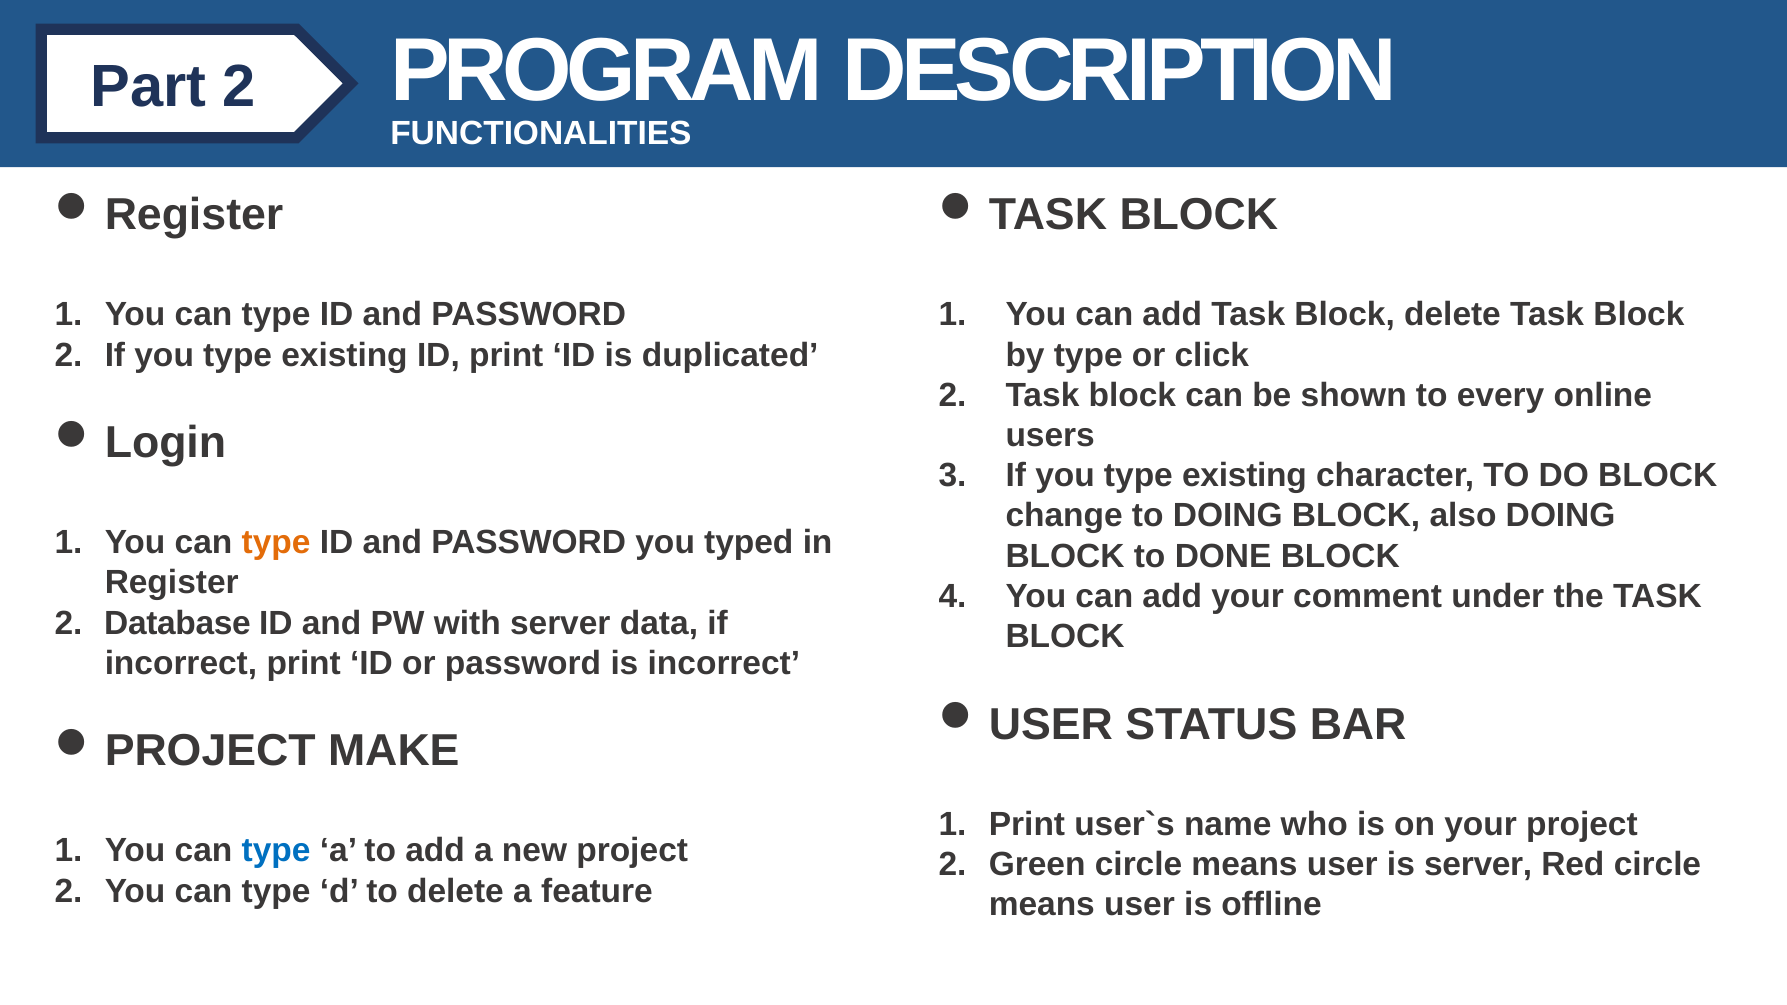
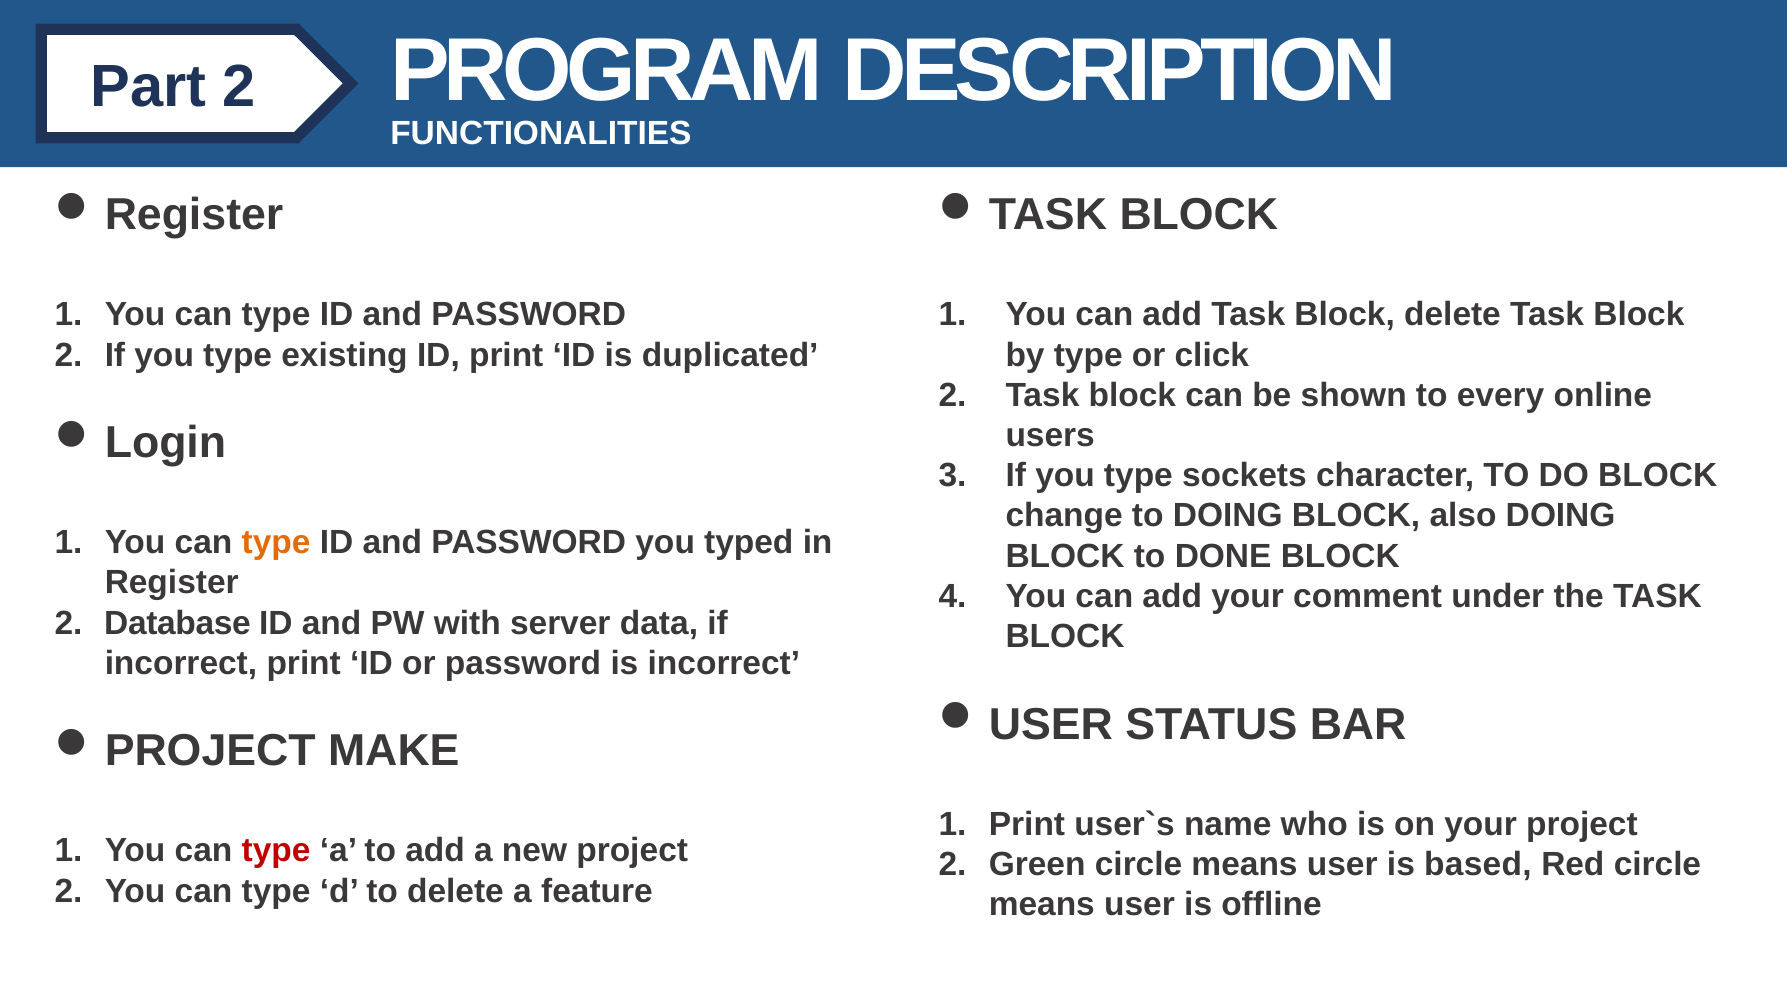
existing at (1244, 476): existing -> sockets
type at (276, 851) colour: blue -> red
is server: server -> based
